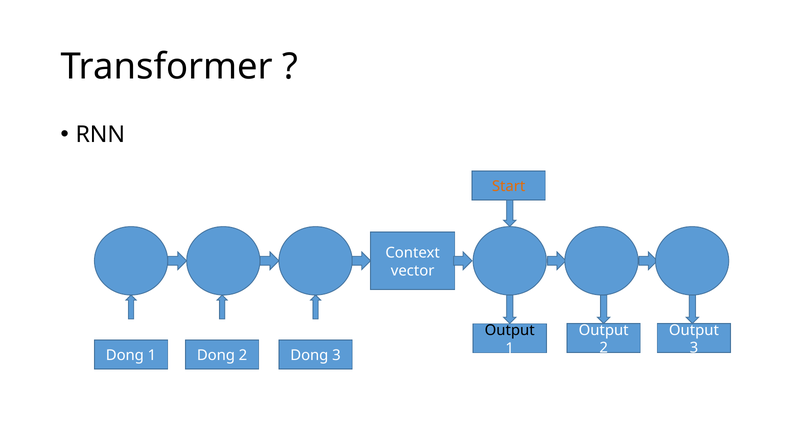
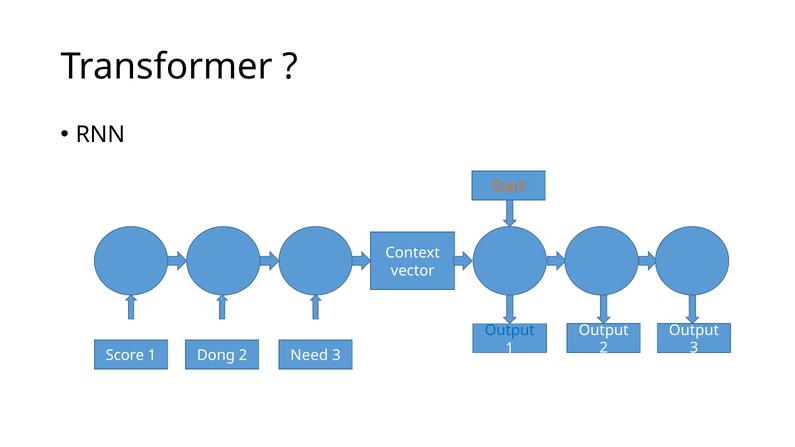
Output at (510, 330) colour: black -> blue
Dong at (125, 356): Dong -> Score
2 Dong: Dong -> Need
